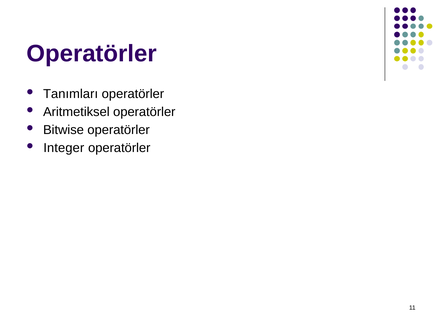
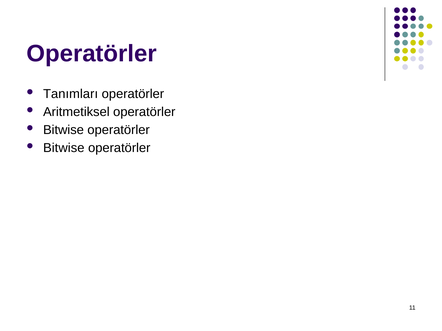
Integer at (64, 148): Integer -> Bitwise
